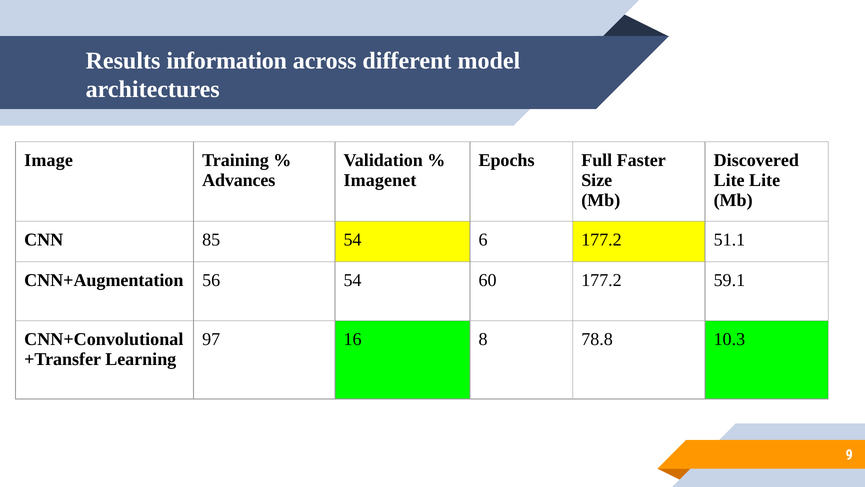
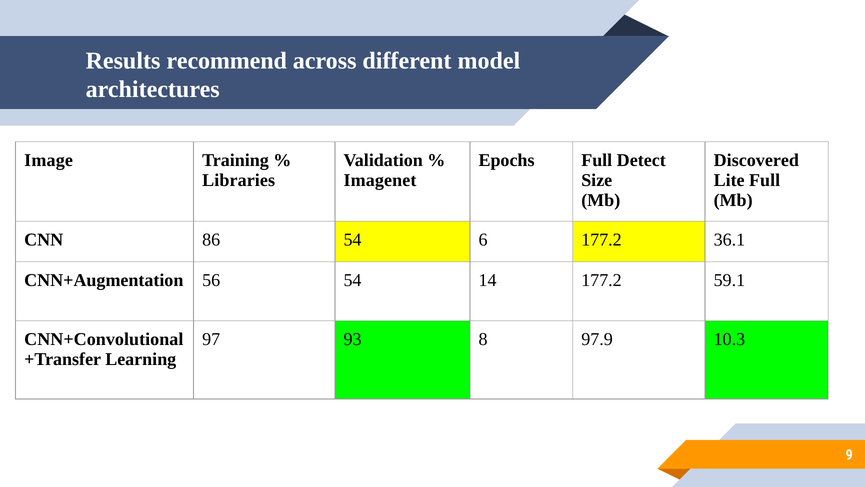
information: information -> recommend
Faster: Faster -> Detect
Advances: Advances -> Libraries
Lite Lite: Lite -> Full
85: 85 -> 86
51.1: 51.1 -> 36.1
60: 60 -> 14
16: 16 -> 93
78.8: 78.8 -> 97.9
